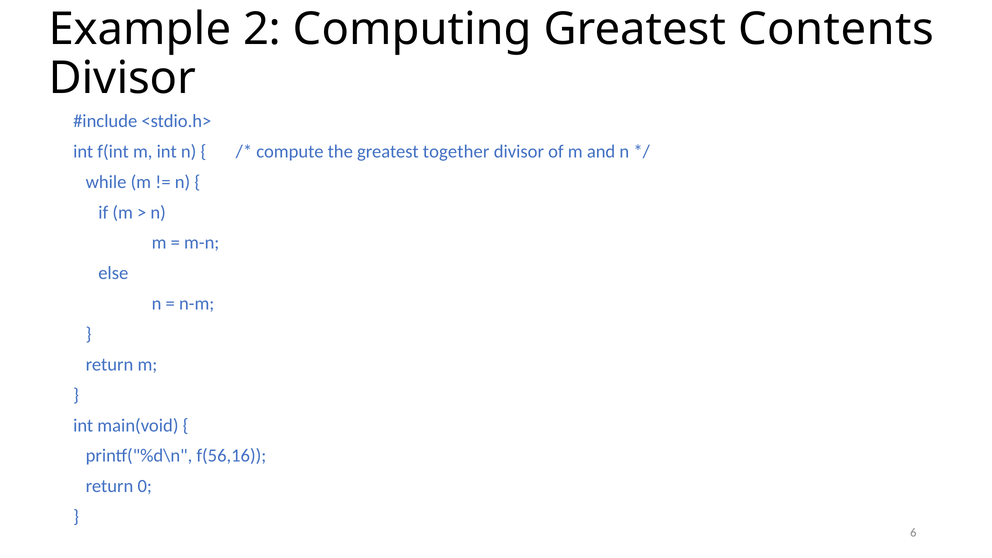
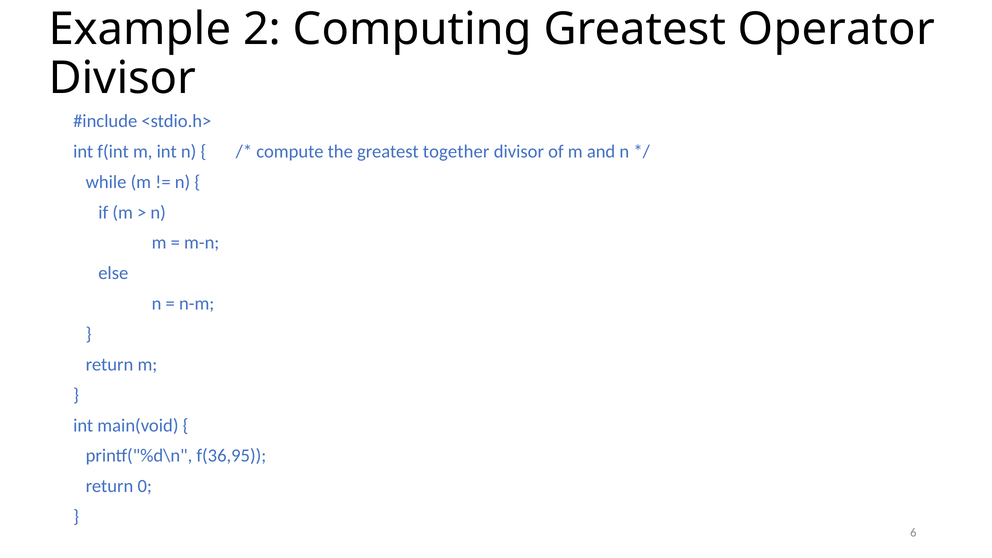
Contents: Contents -> Operator
f(56,16: f(56,16 -> f(36,95
